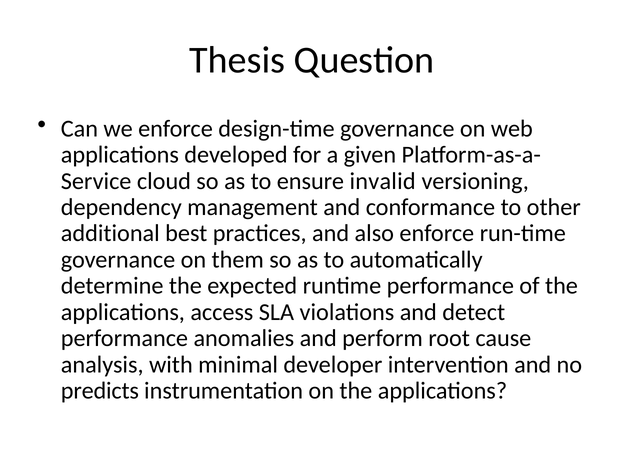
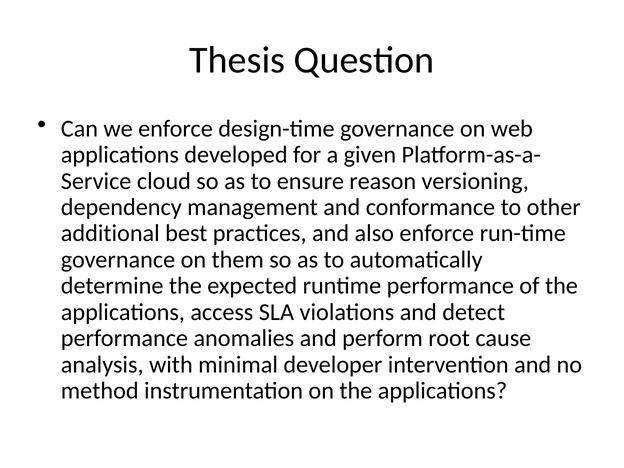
invalid: invalid -> reason
predicts: predicts -> method
